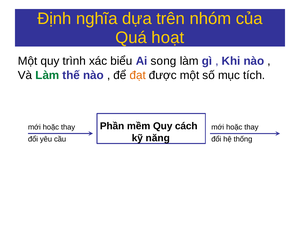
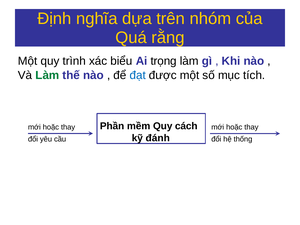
hoạt: hoạt -> rằng
song: song -> trọng
đạt colour: orange -> blue
năng: năng -> đánh
